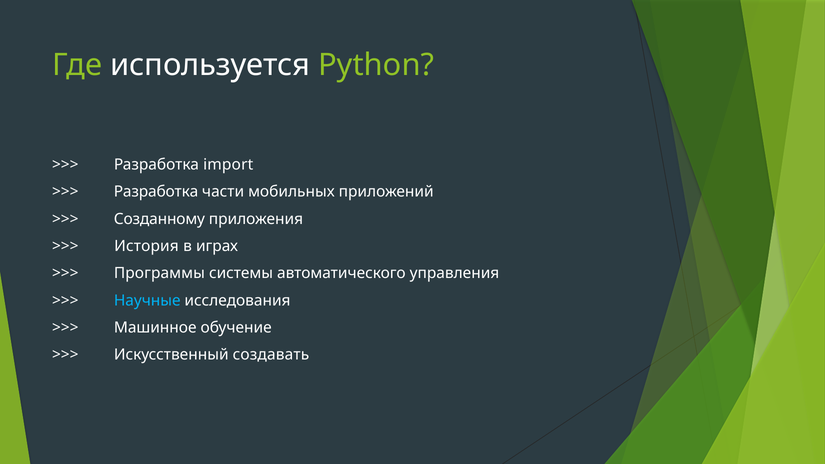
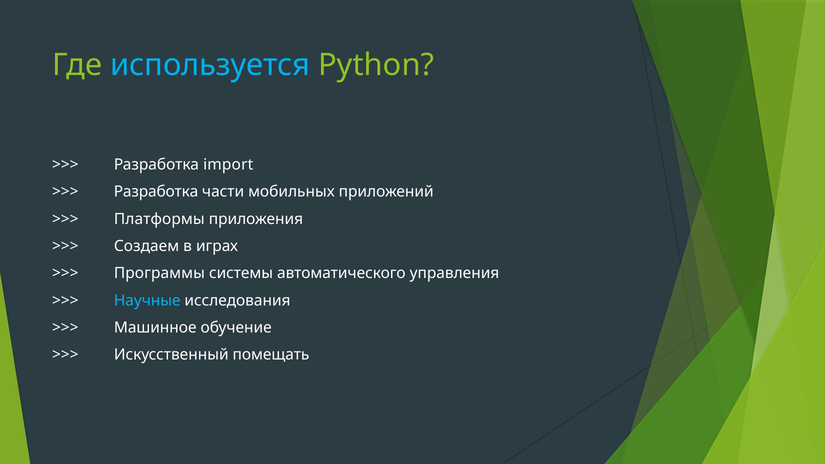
используется colour: white -> light blue
Созданному: Созданному -> Платформы
История: История -> Создаем
создавать: создавать -> помещать
